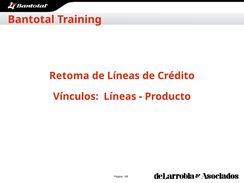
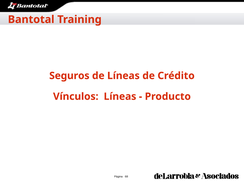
Retoma: Retoma -> Seguros
